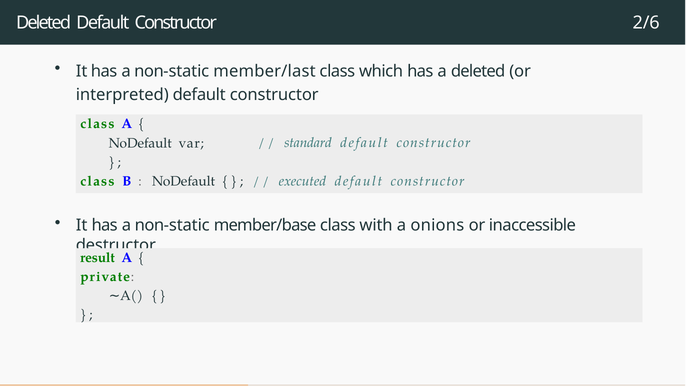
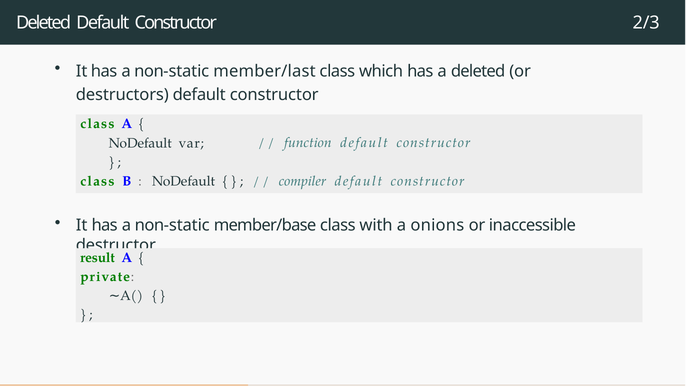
2/6: 2/6 -> 2/3
interpreted: interpreted -> destructors
standard: standard -> function
executed: executed -> compiler
